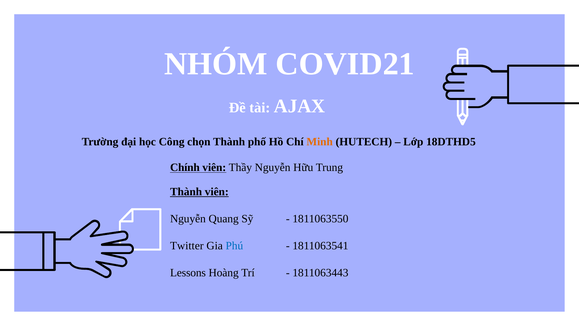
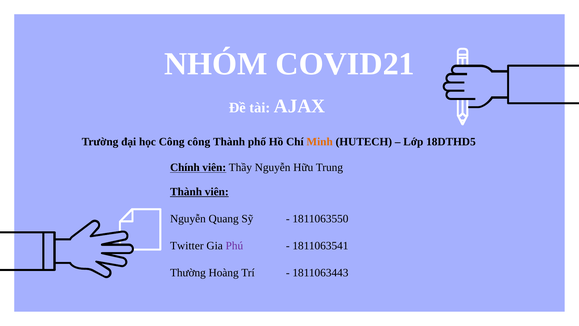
Công chọn: chọn -> công
Phú colour: blue -> purple
Lessons: Lessons -> Thường
